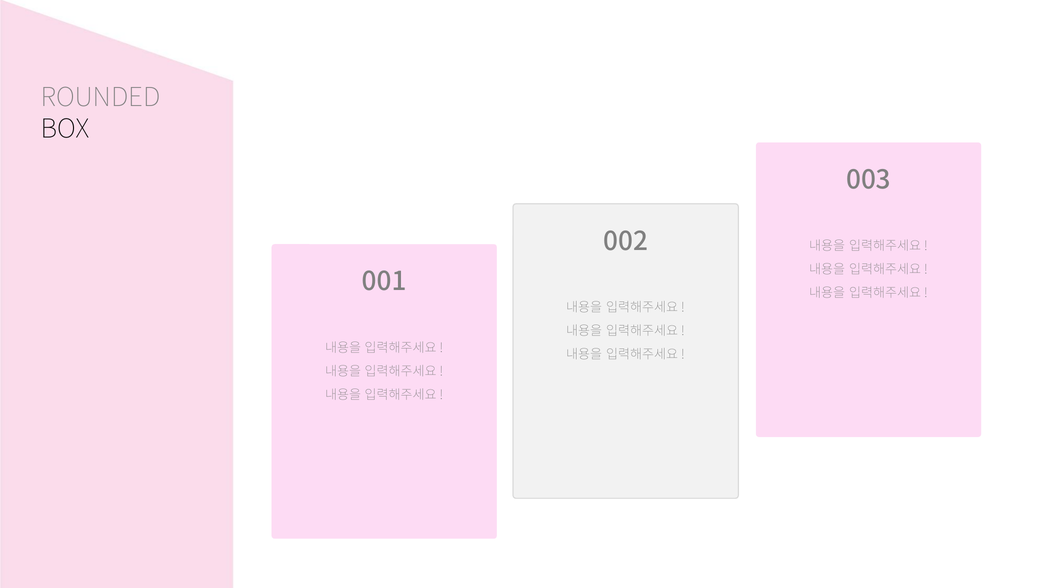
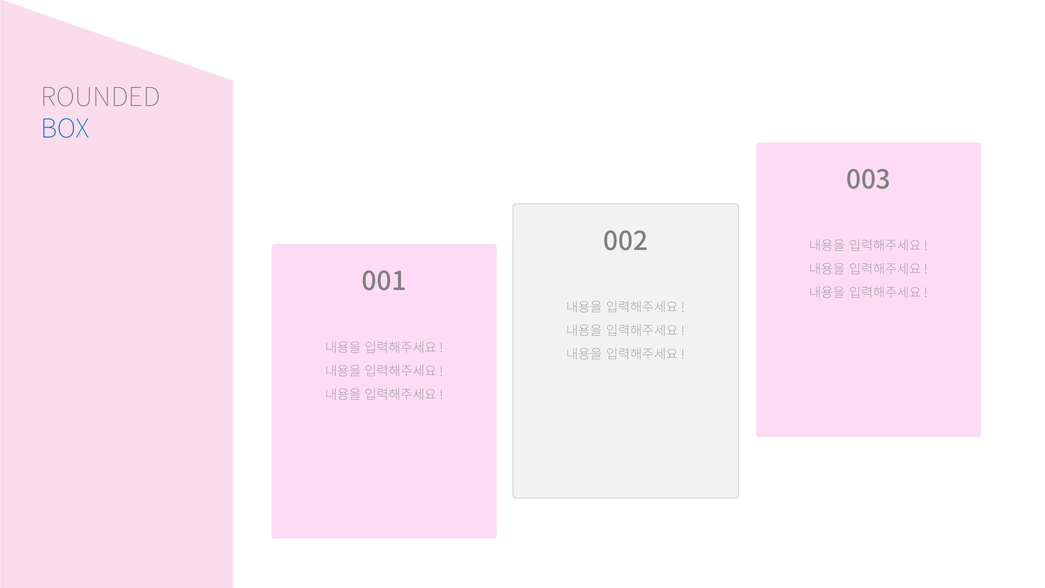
BOX colour: black -> blue
